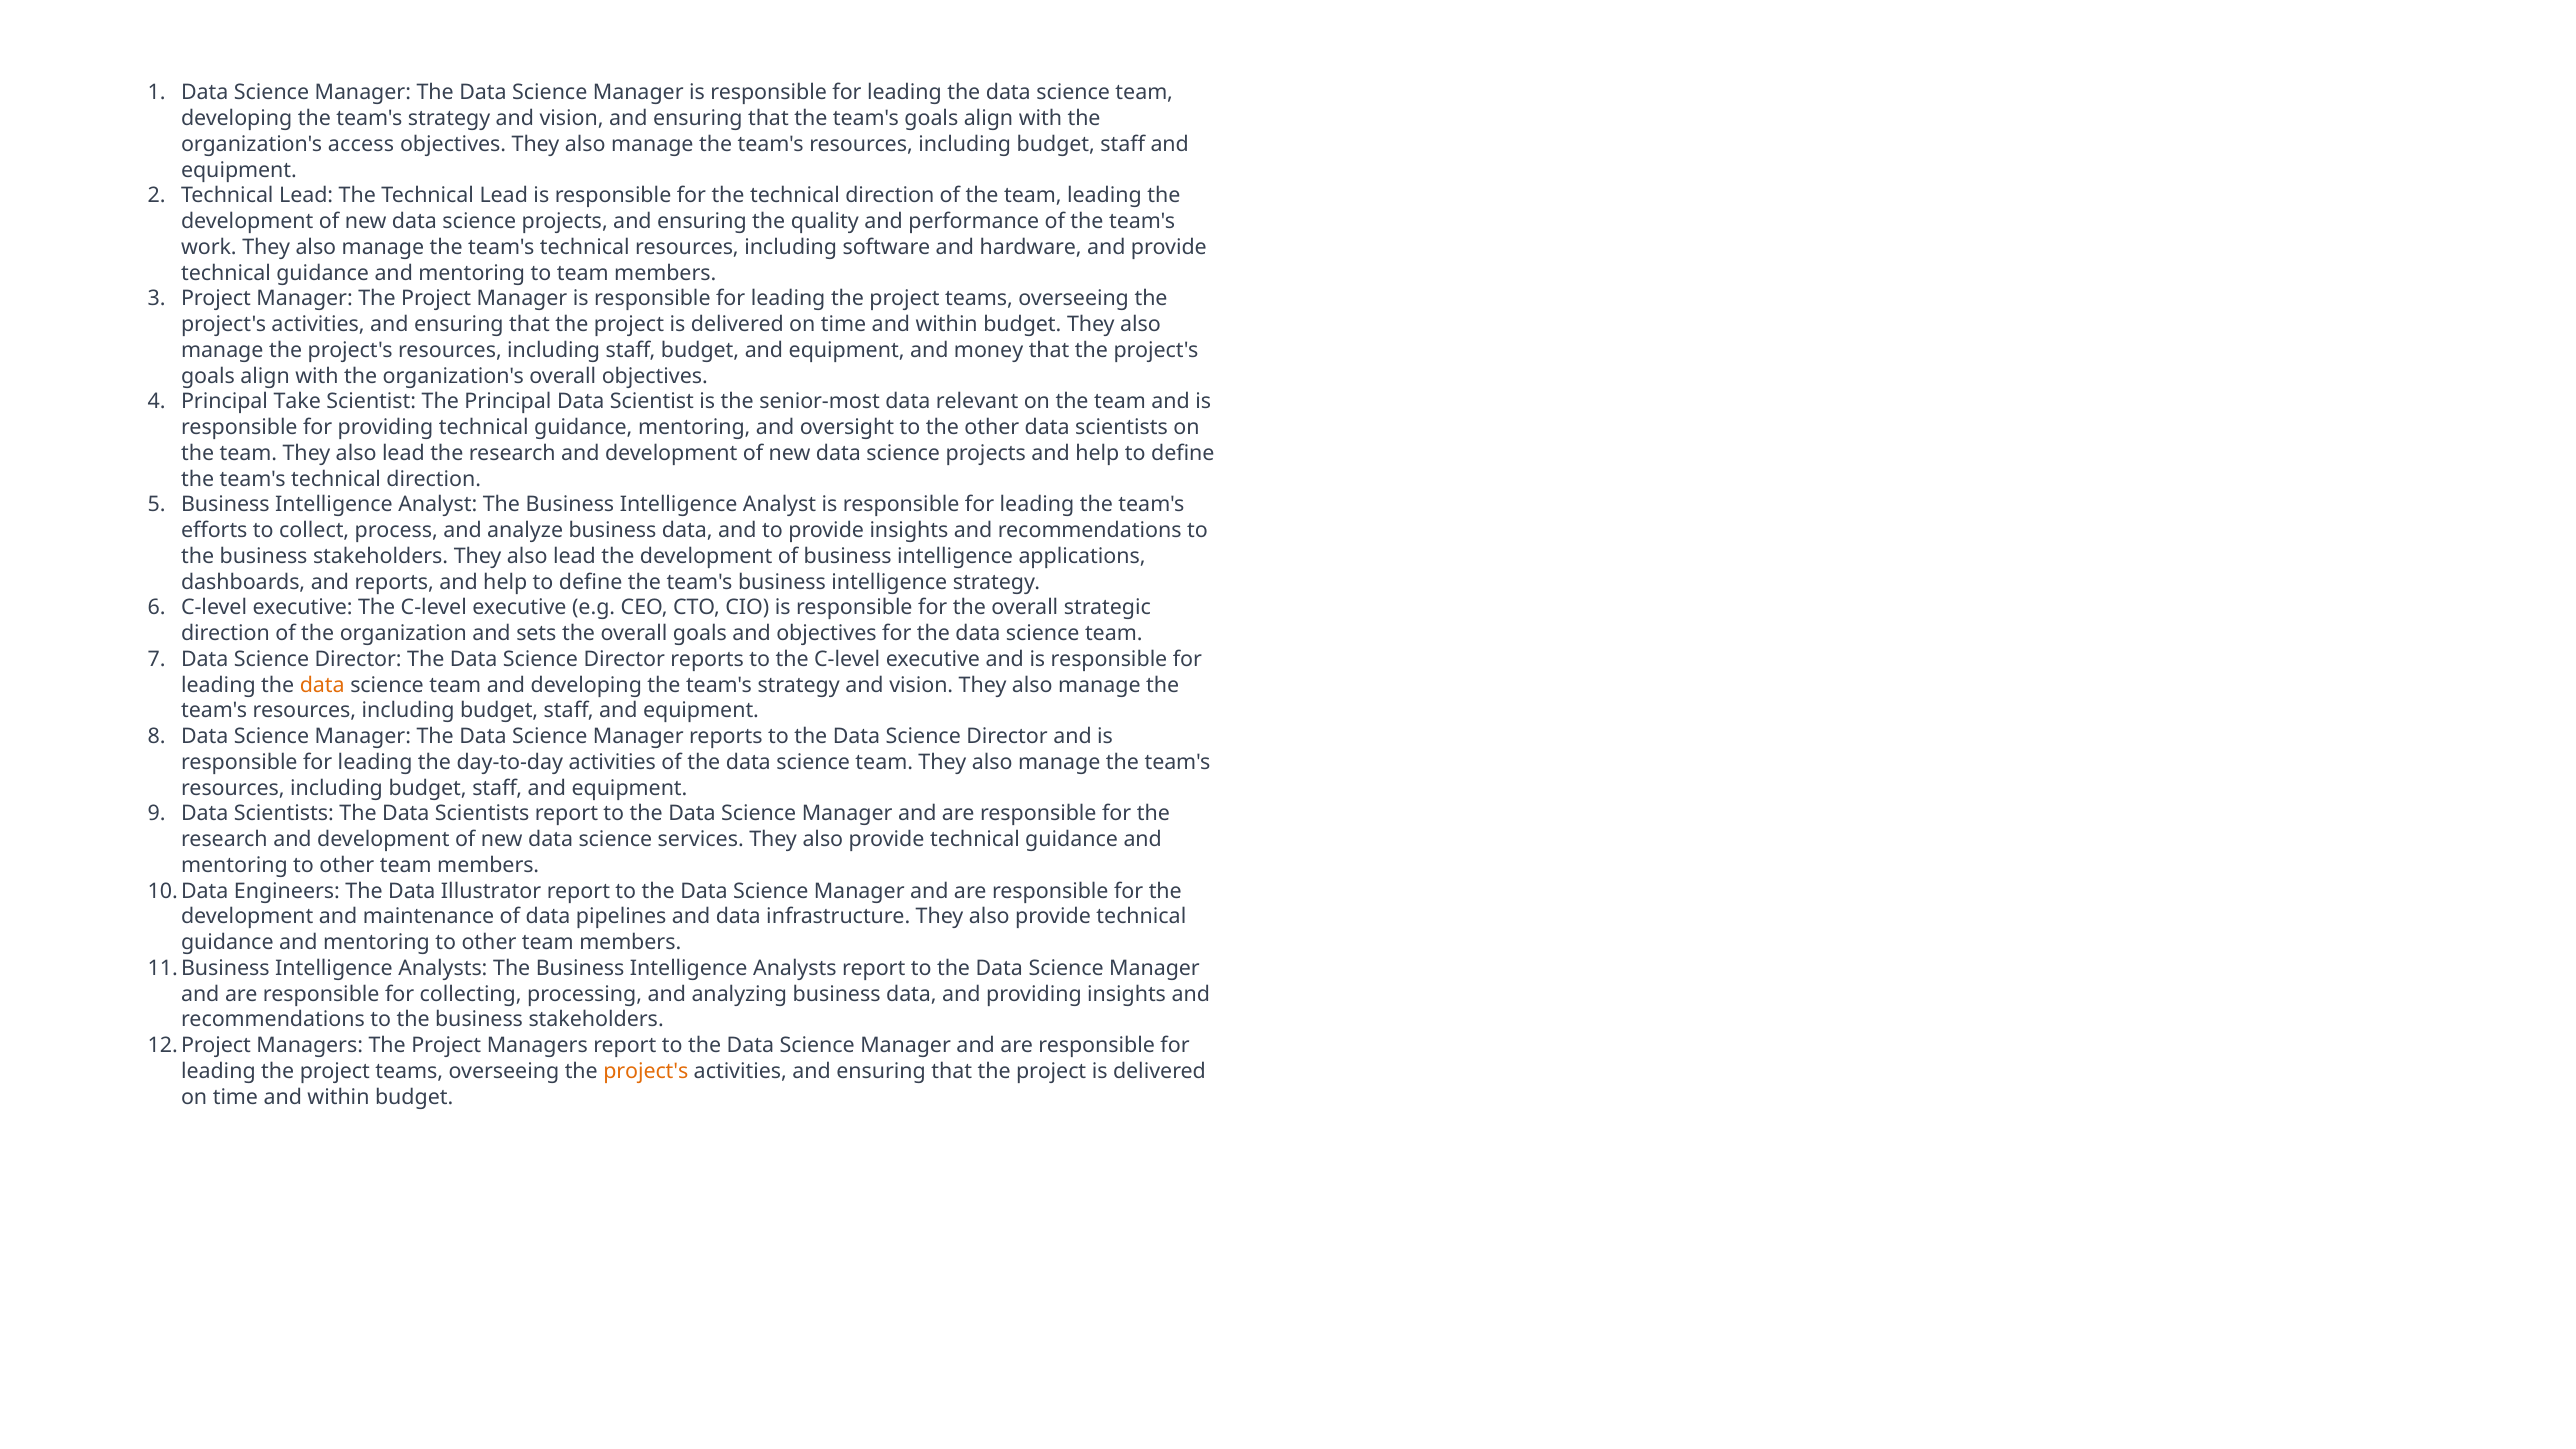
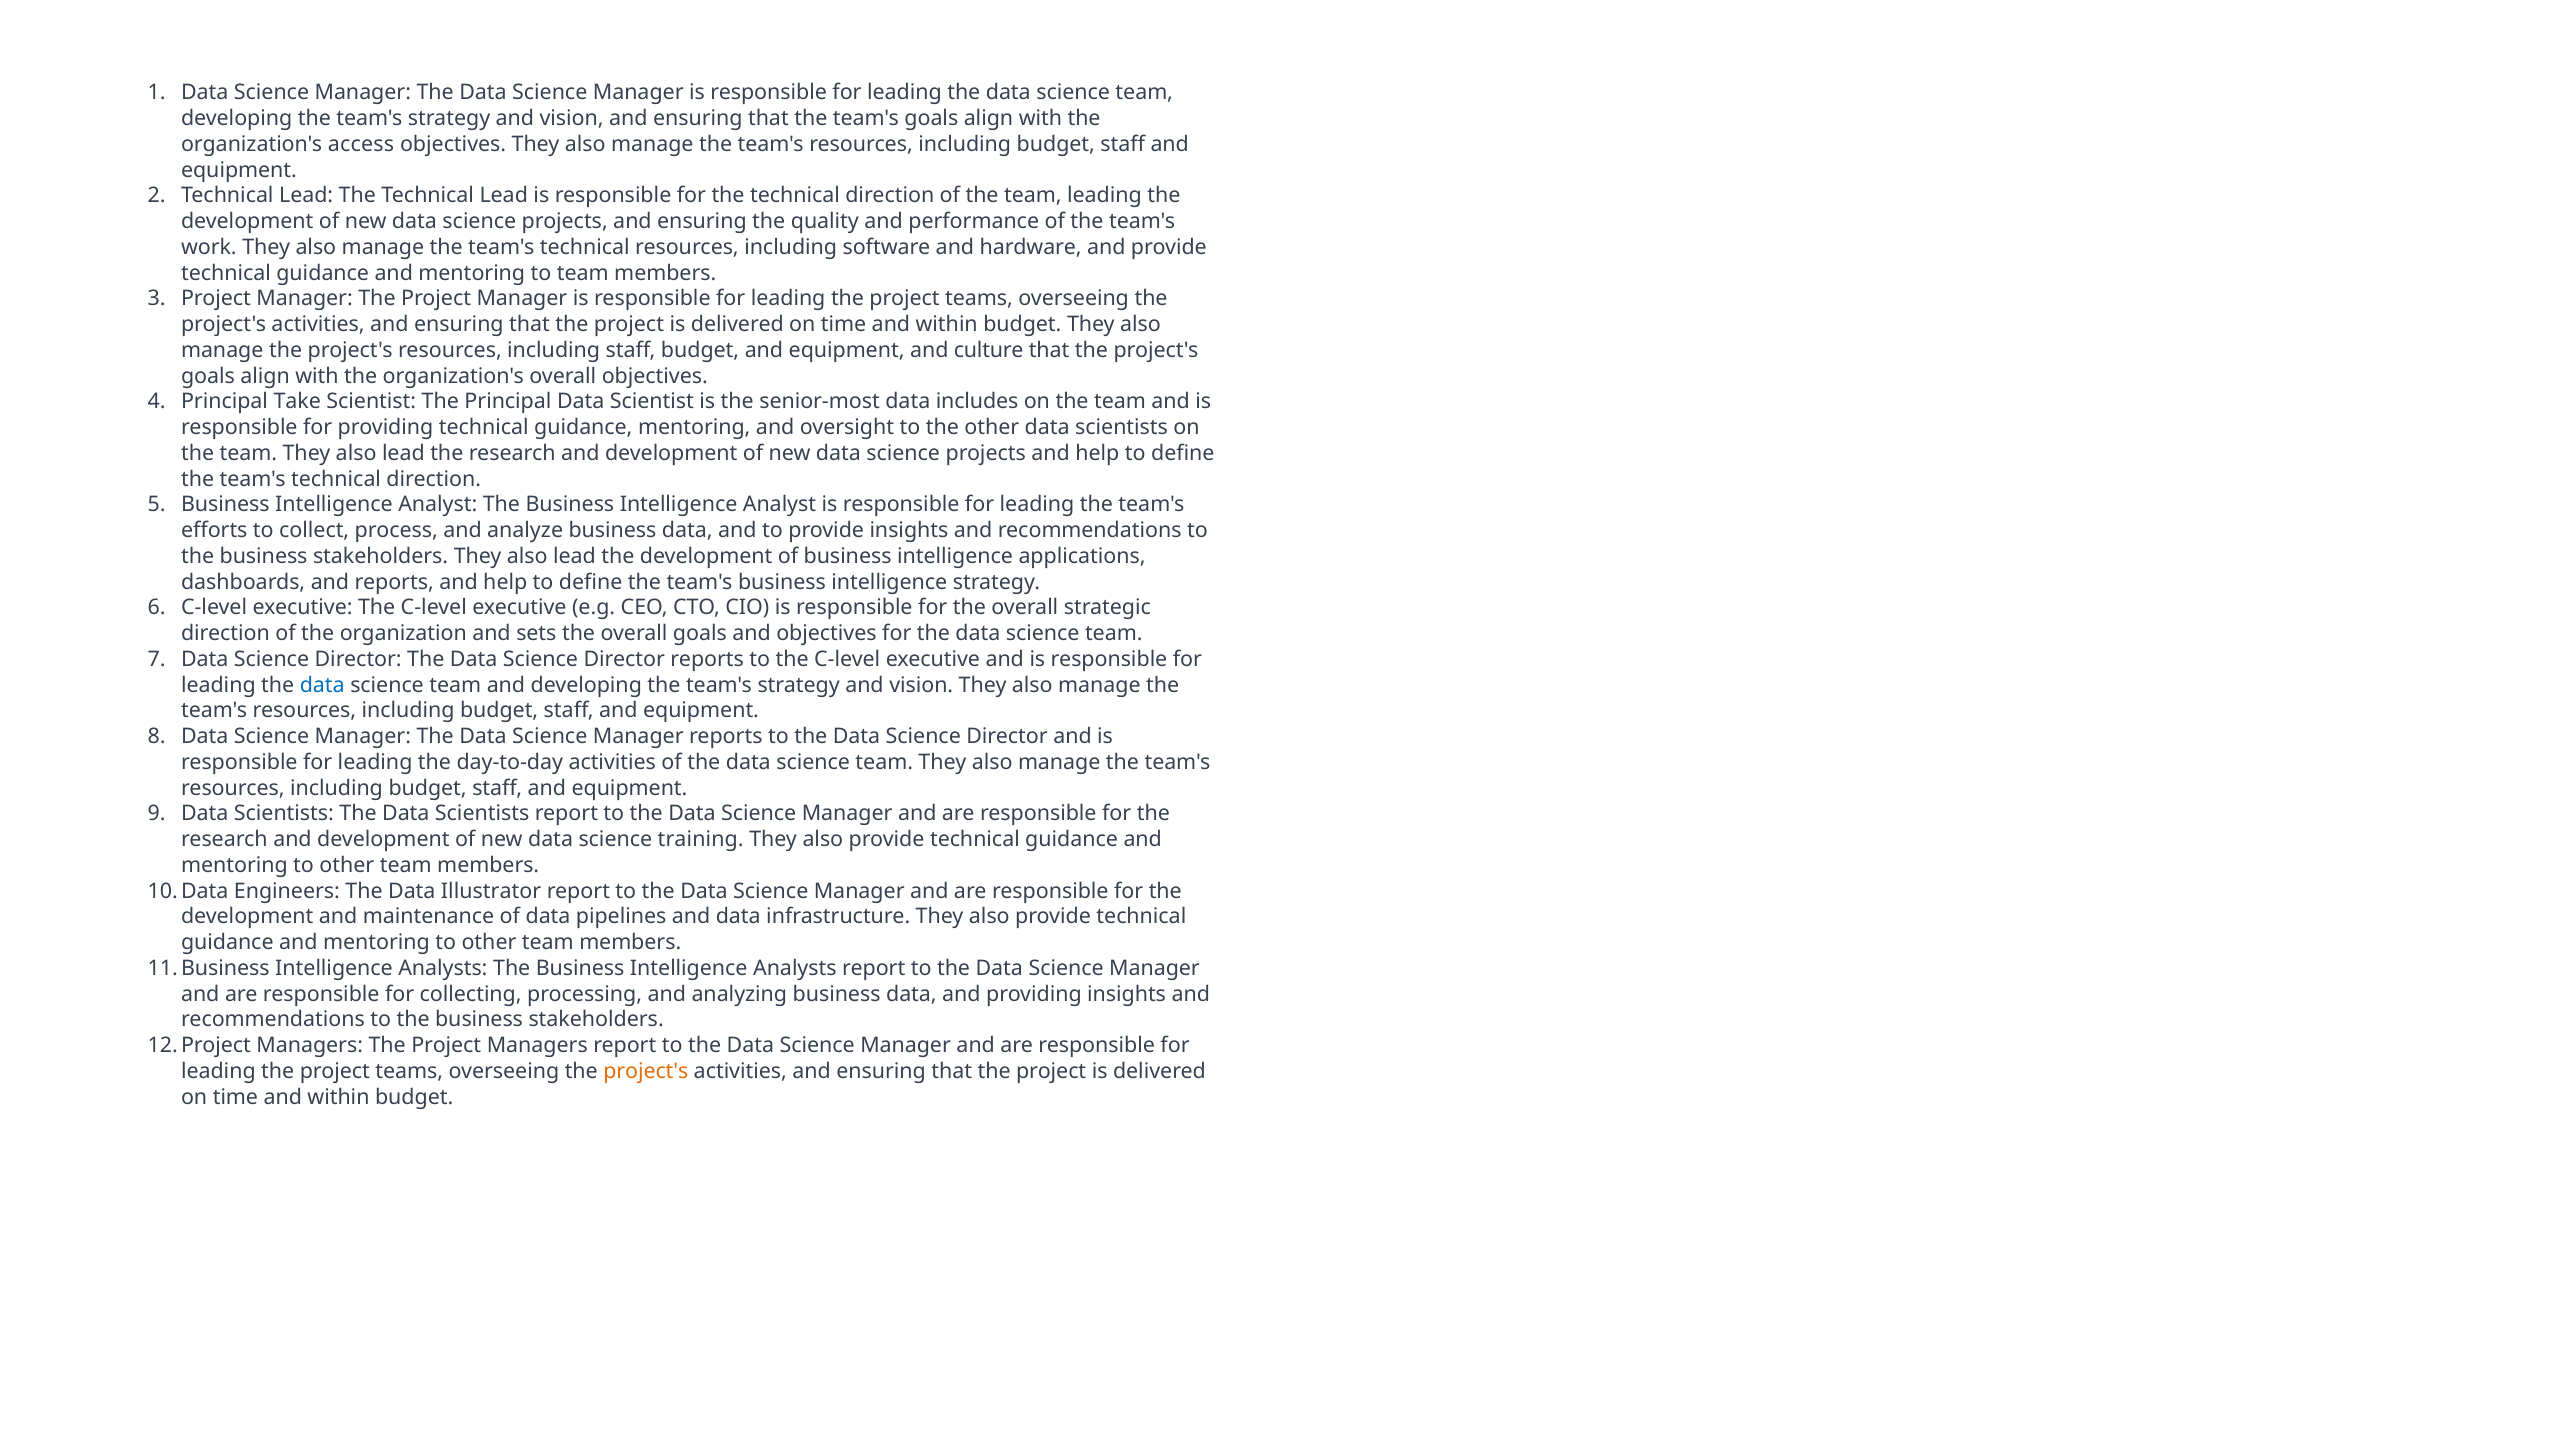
money: money -> culture
relevant: relevant -> includes
data at (322, 685) colour: orange -> blue
services: services -> training
